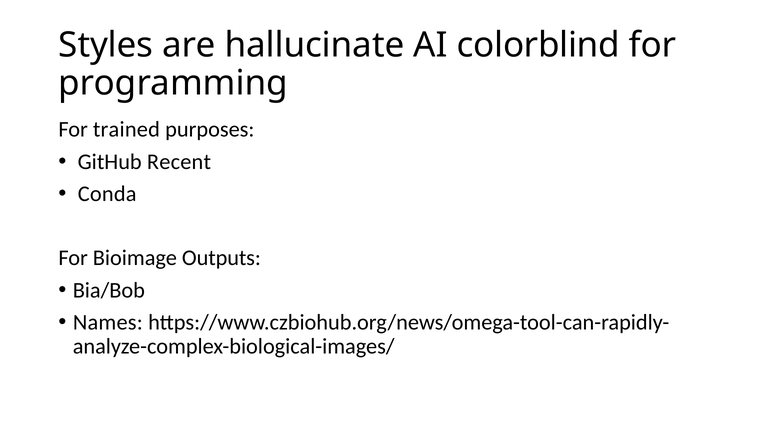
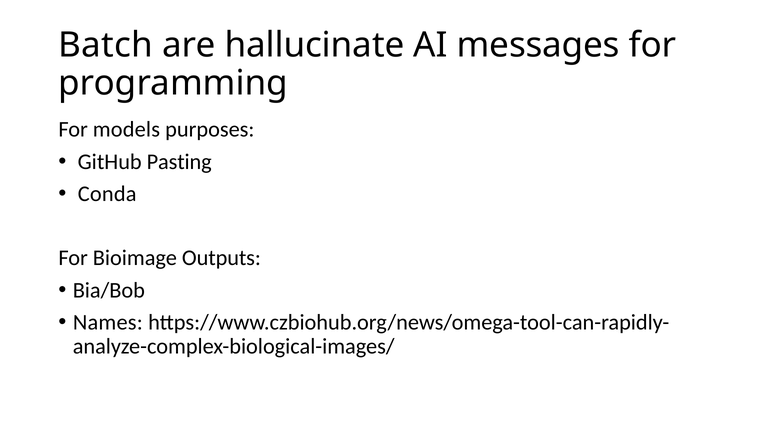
Styles: Styles -> Batch
colorblind: colorblind -> messages
trained: trained -> models
Recent: Recent -> Pasting
